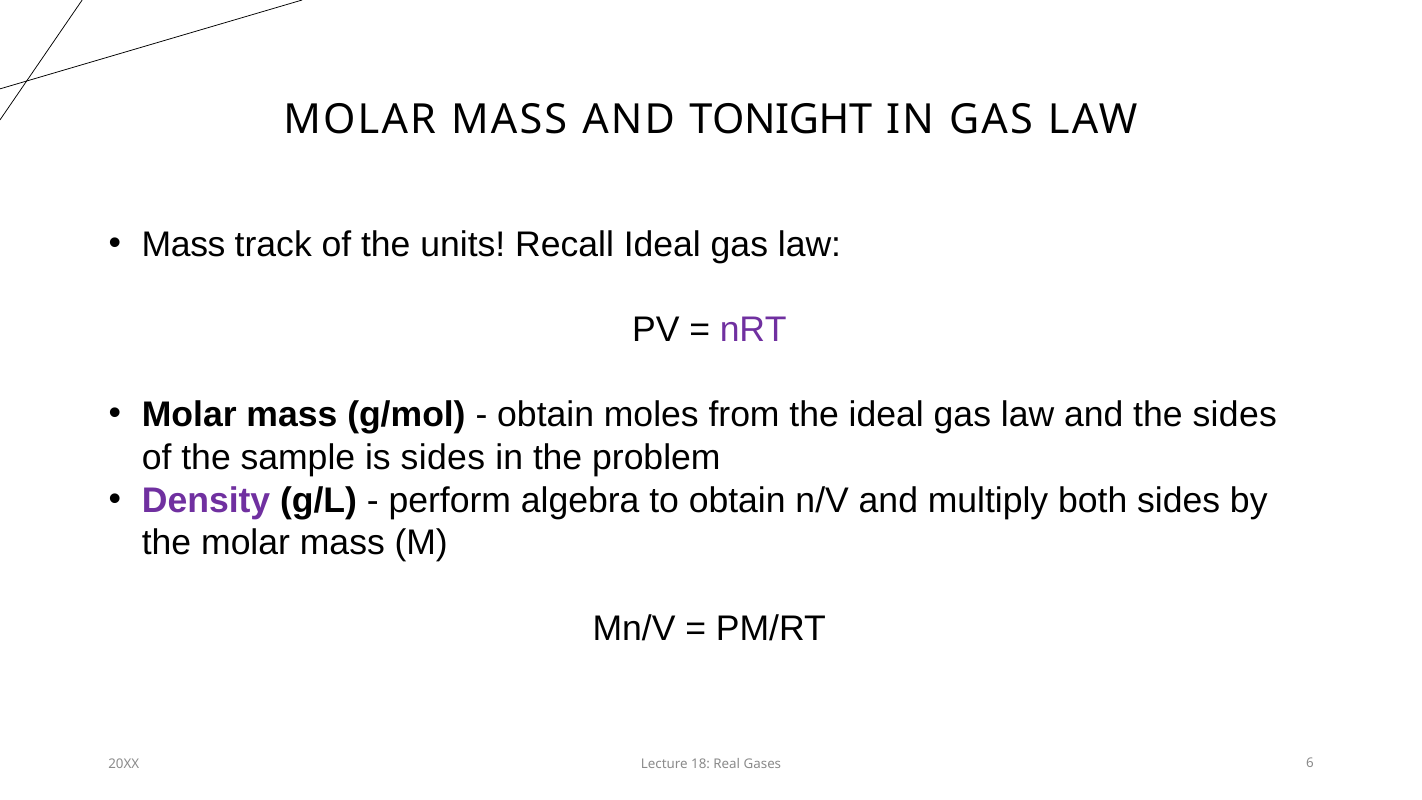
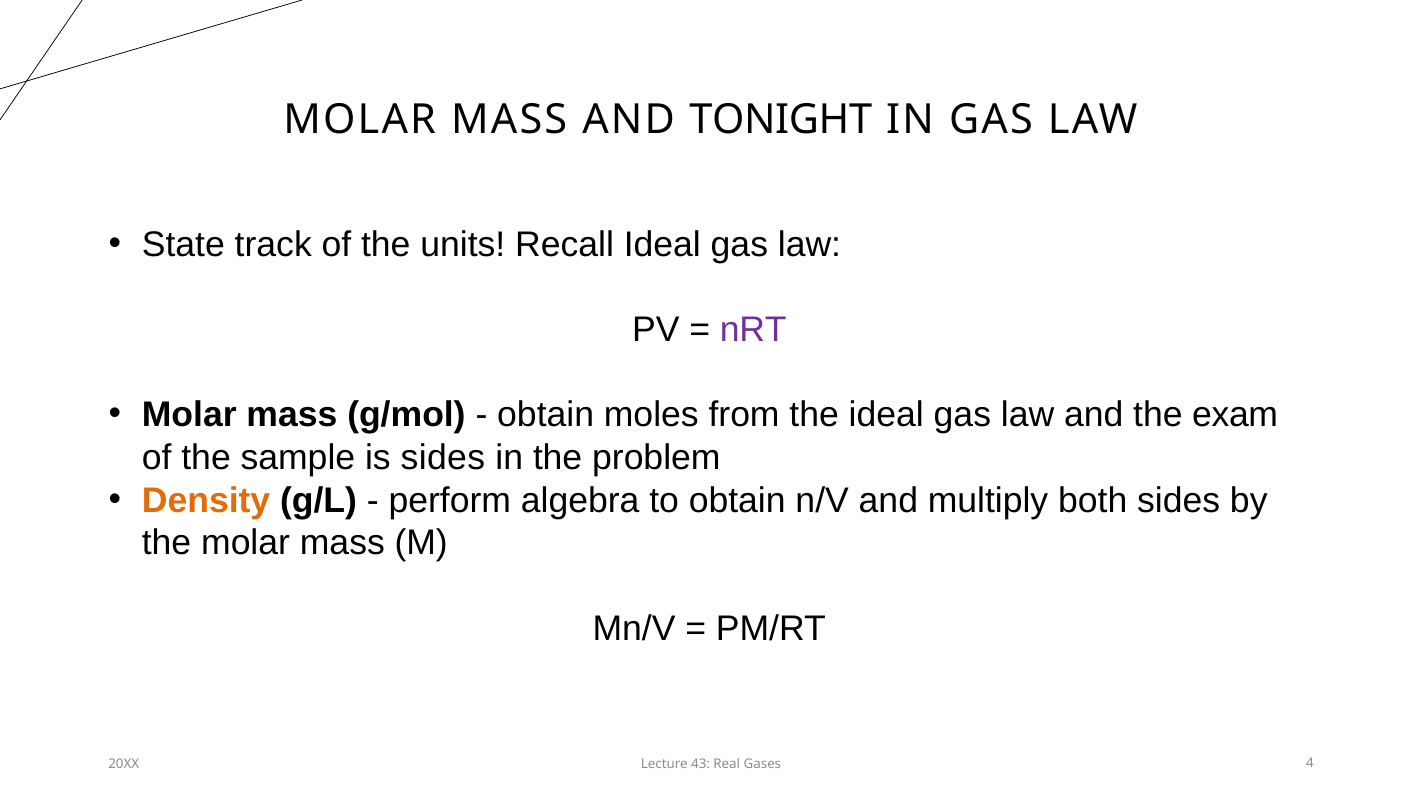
Mass at (184, 244): Mass -> State
the sides: sides -> exam
Density colour: purple -> orange
18: 18 -> 43
6: 6 -> 4
